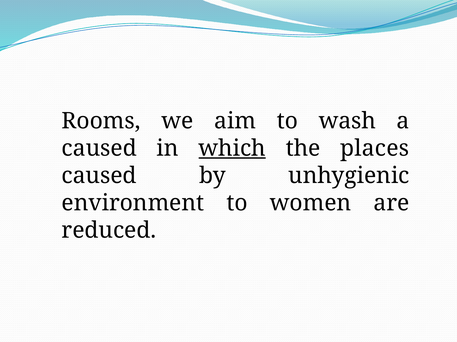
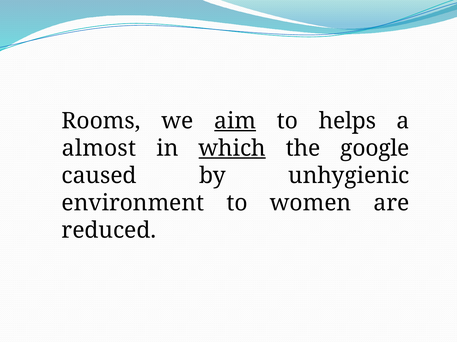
aim underline: none -> present
wash: wash -> helps
caused at (99, 149): caused -> almost
places: places -> google
